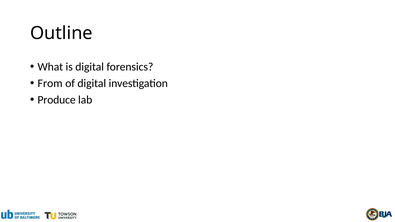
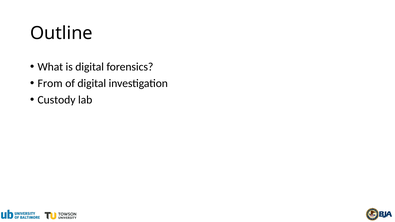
Produce: Produce -> Custody
